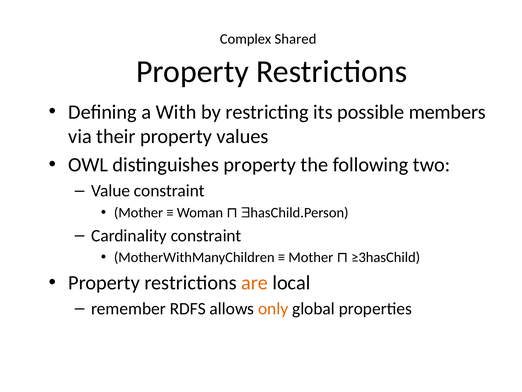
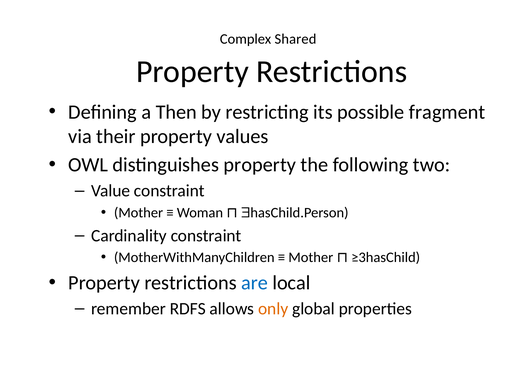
With: With -> Then
members: members -> fragment
are colour: orange -> blue
